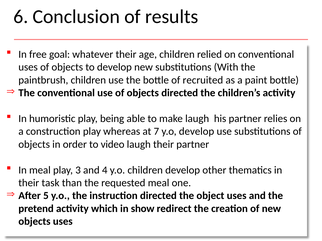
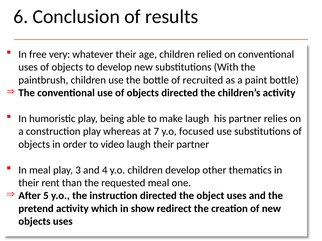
goal: goal -> very
y.o develop: develop -> focused
task: task -> rent
